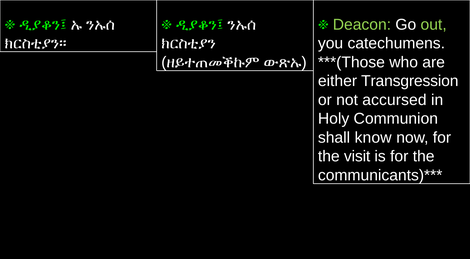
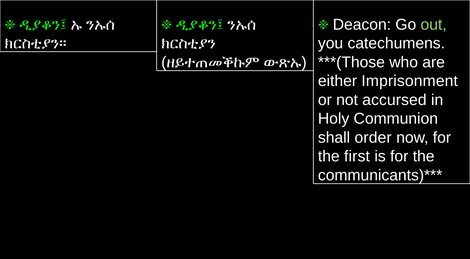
Deacon colour: light green -> white
Transgression: Transgression -> Imprisonment
know: know -> order
visit: visit -> first
